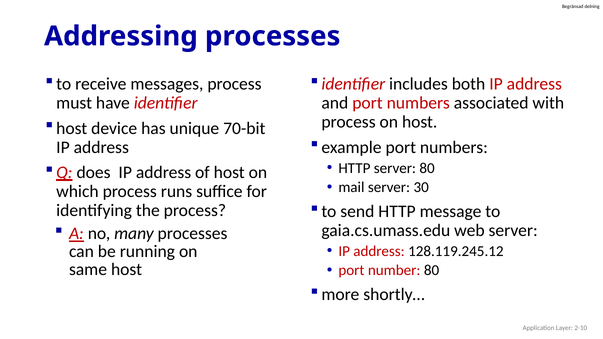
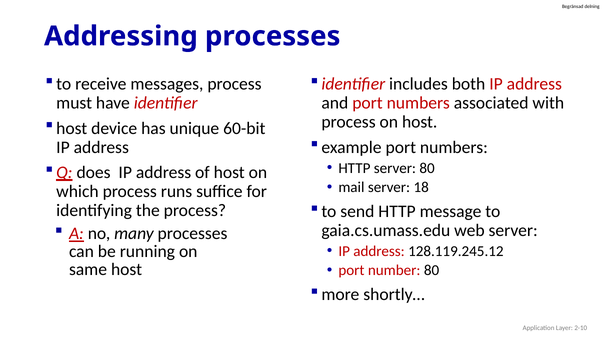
70-bit: 70-bit -> 60-bit
30: 30 -> 18
